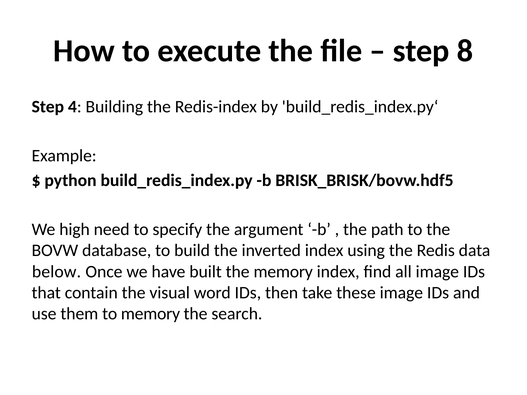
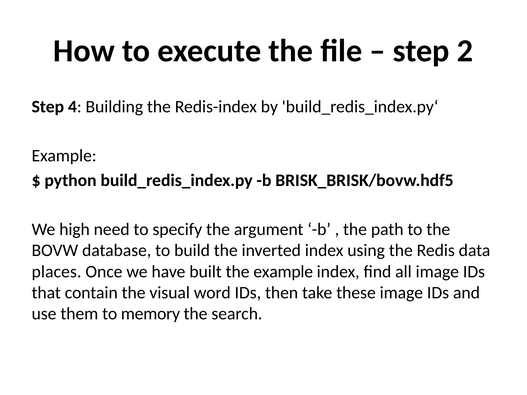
8: 8 -> 2
below: below -> places
the memory: memory -> example
